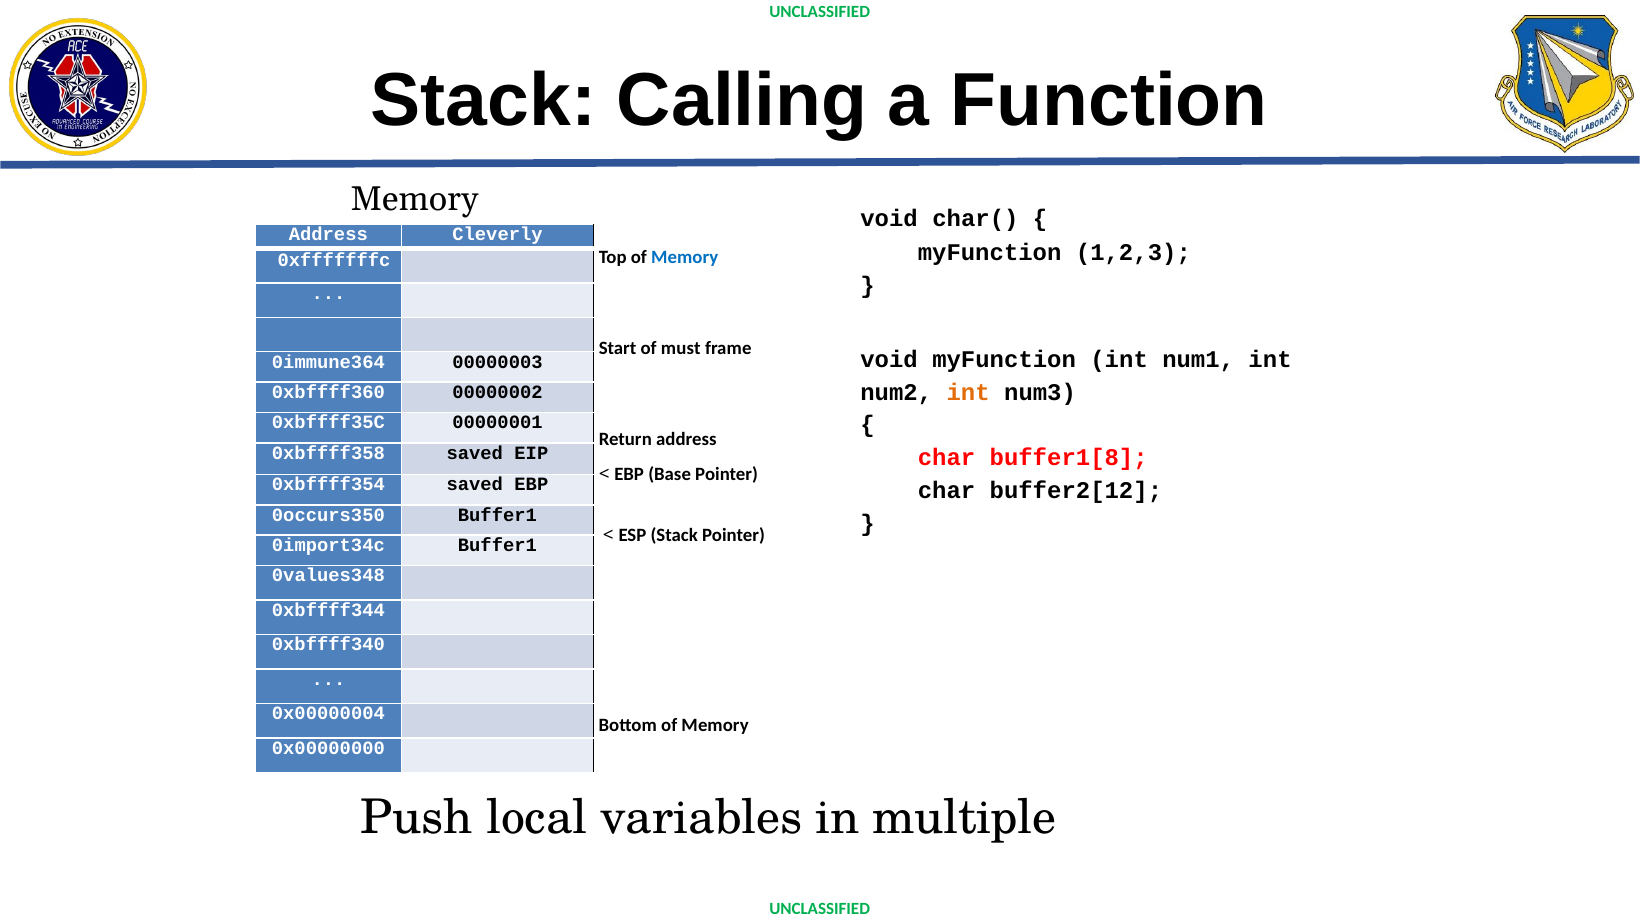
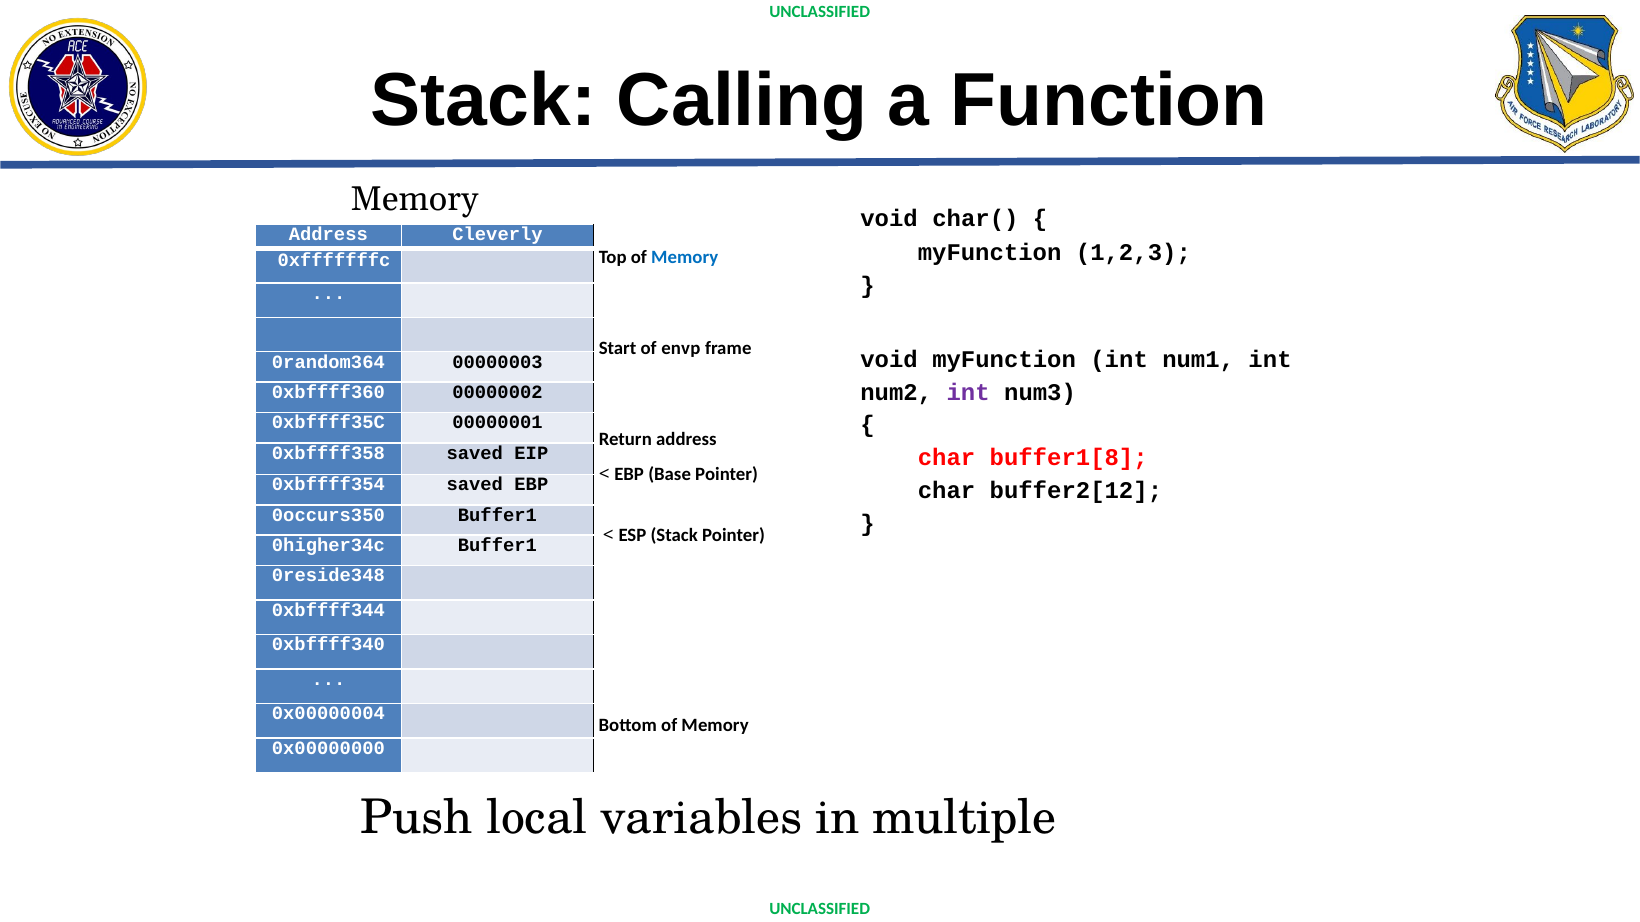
must: must -> envp
0immune364: 0immune364 -> 0random364
int at (968, 393) colour: orange -> purple
0import34c: 0import34c -> 0higher34c
0values348: 0values348 -> 0reside348
